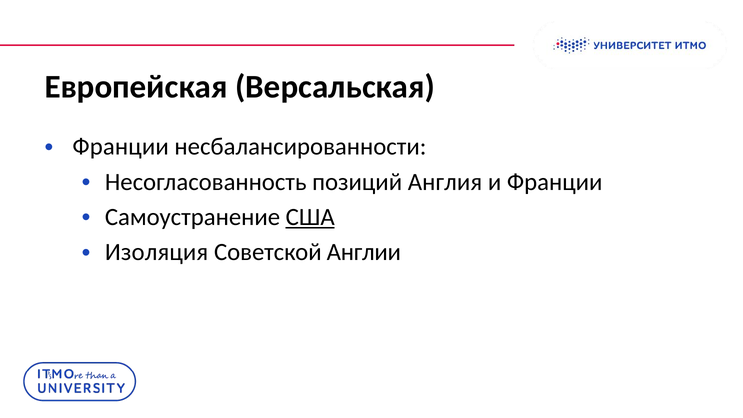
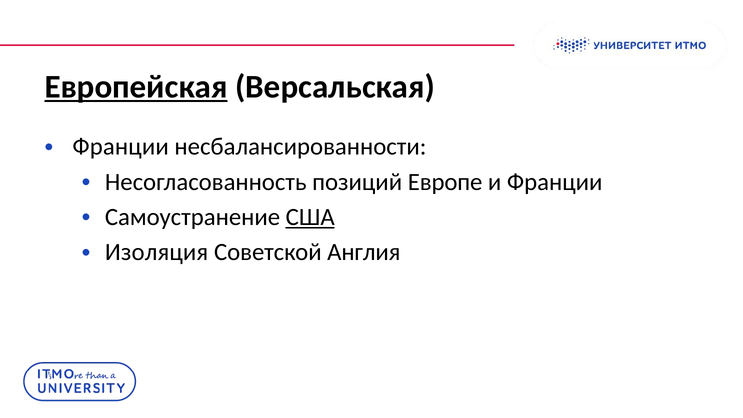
Европейская underline: none -> present
Англия: Англия -> Европе
Англии: Англии -> Англия
